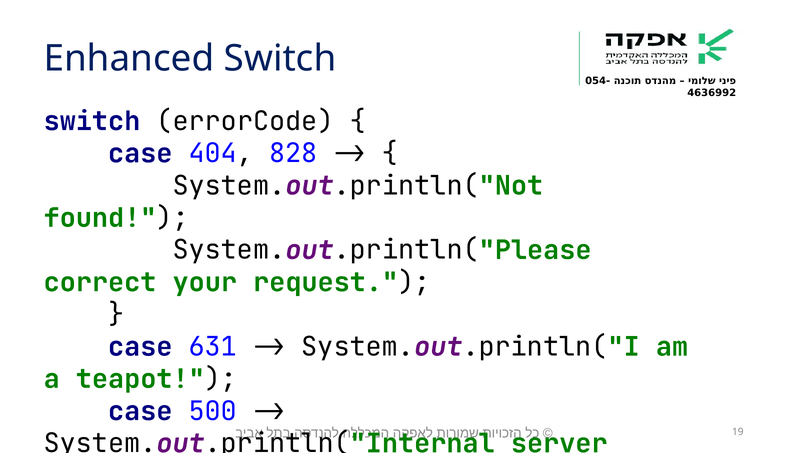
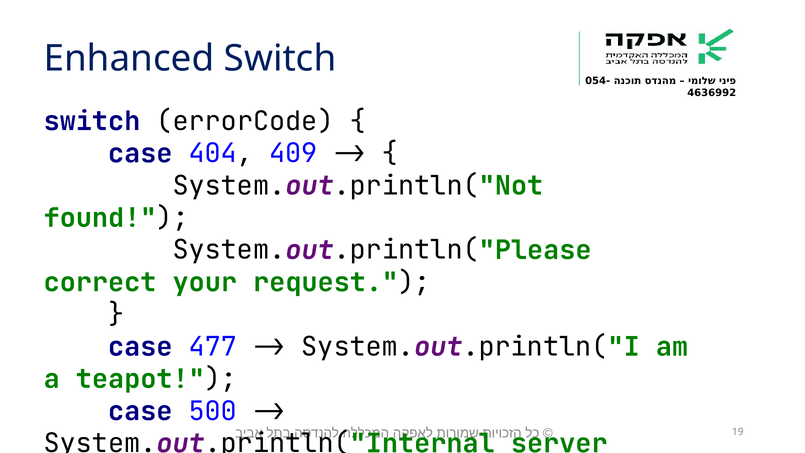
828: 828 -> 409
631: 631 -> 477
